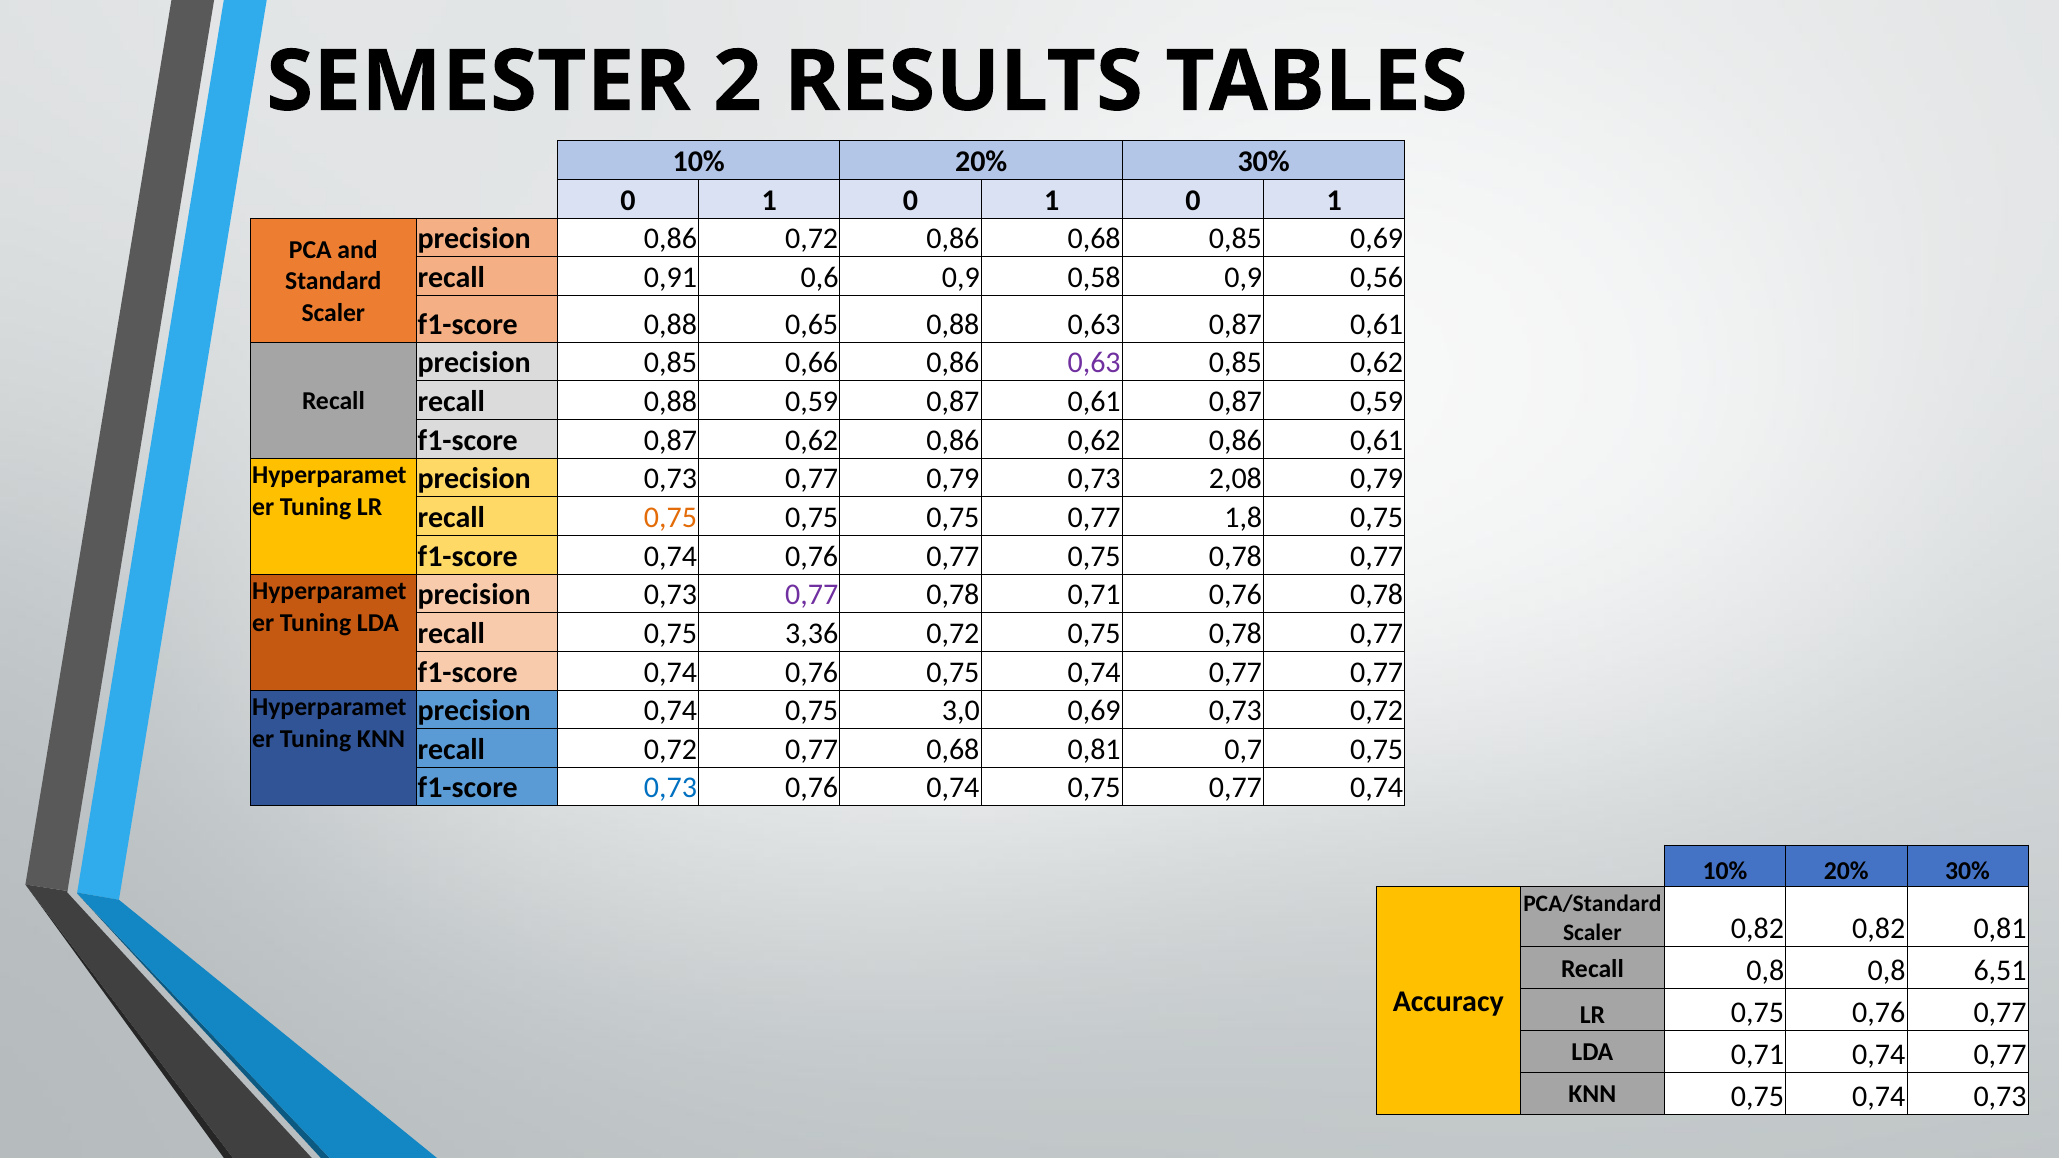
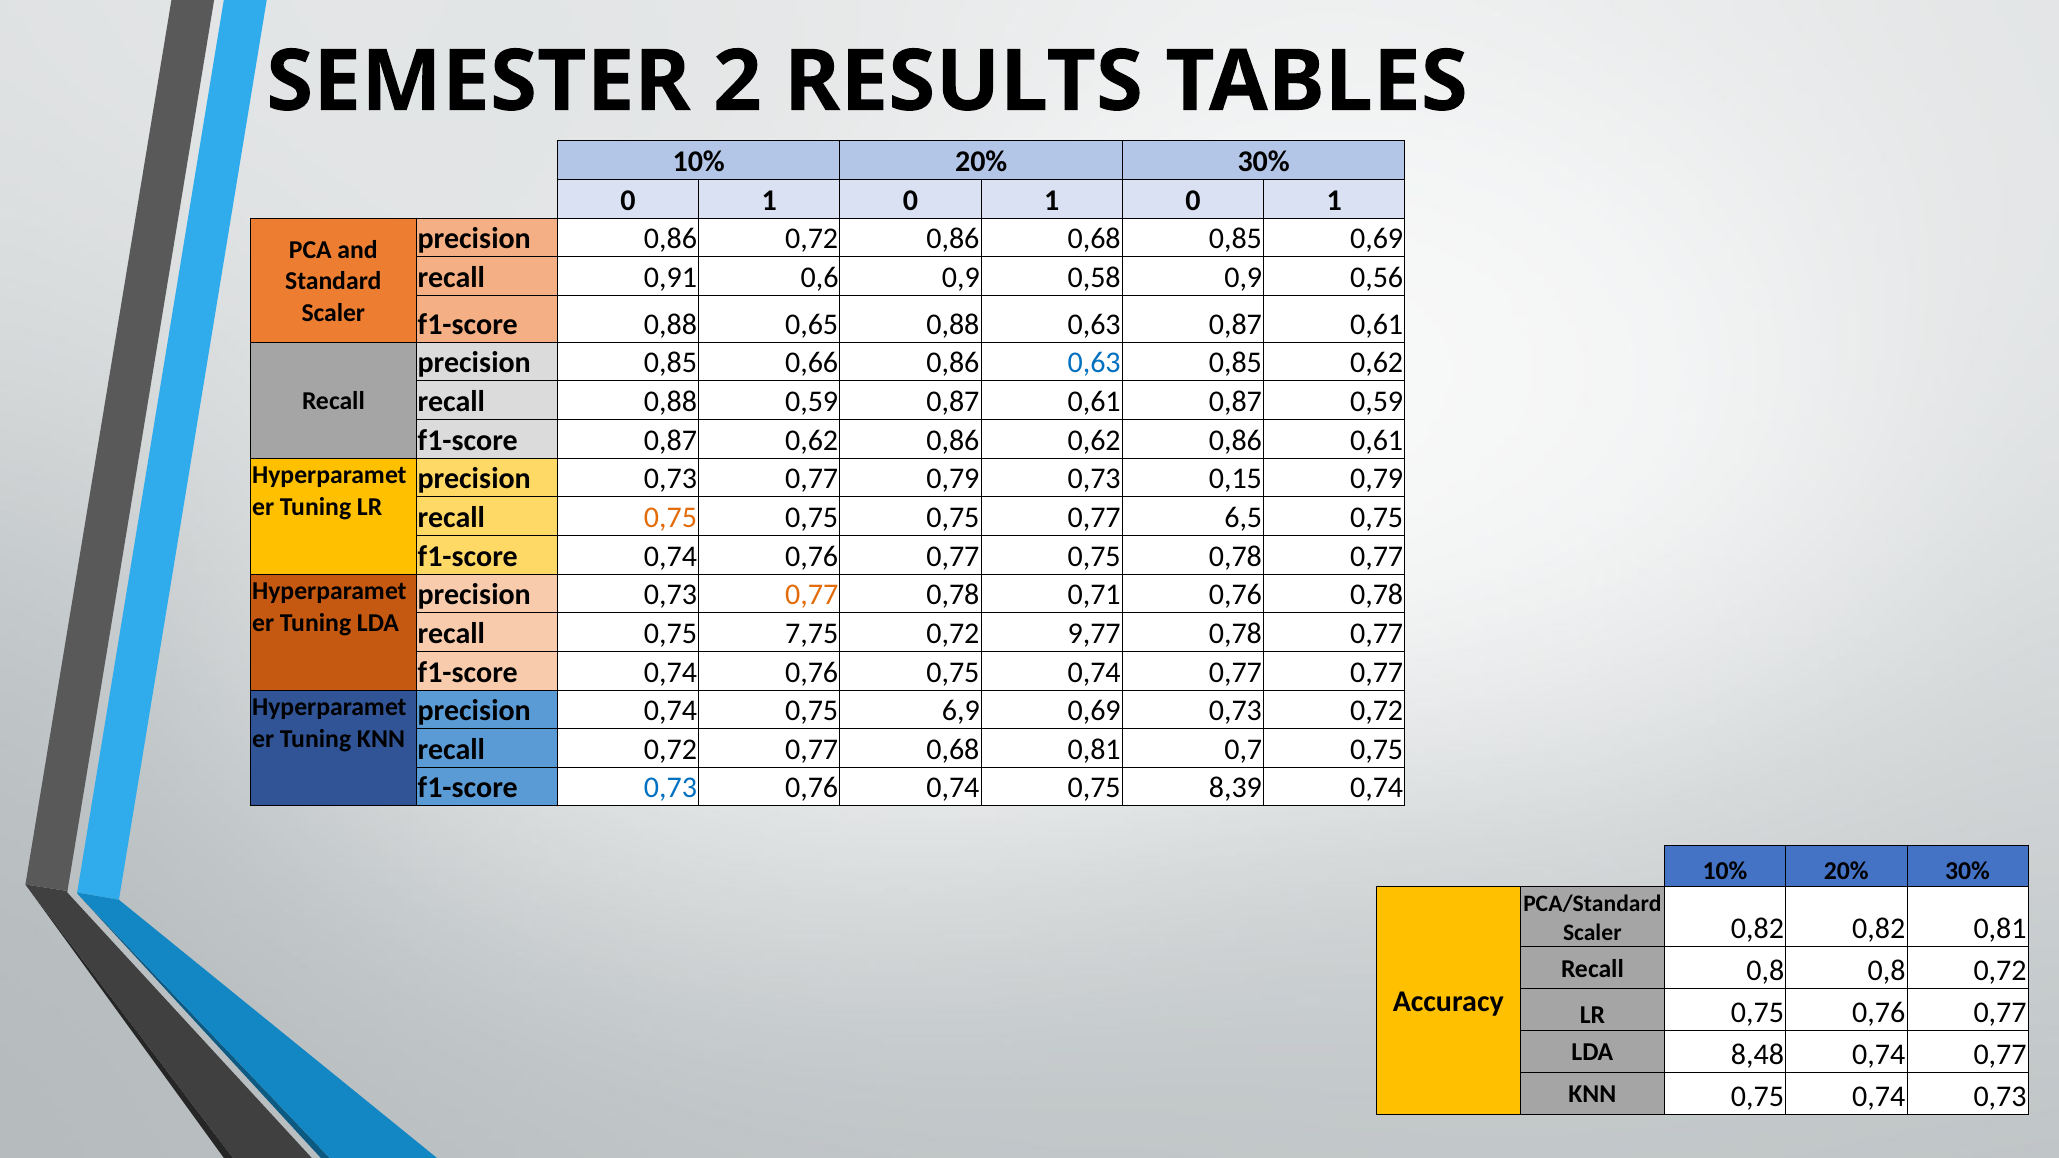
0,63 at (1094, 363) colour: purple -> blue
2,08: 2,08 -> 0,15
1,8: 1,8 -> 6,5
0,77 at (812, 595) colour: purple -> orange
3,36: 3,36 -> 7,75
0,72 0,75: 0,75 -> 9,77
3,0: 3,0 -> 6,9
0,74 0,75 0,77: 0,77 -> 8,39
0,8 6,51: 6,51 -> 0,72
LDA 0,71: 0,71 -> 8,48
